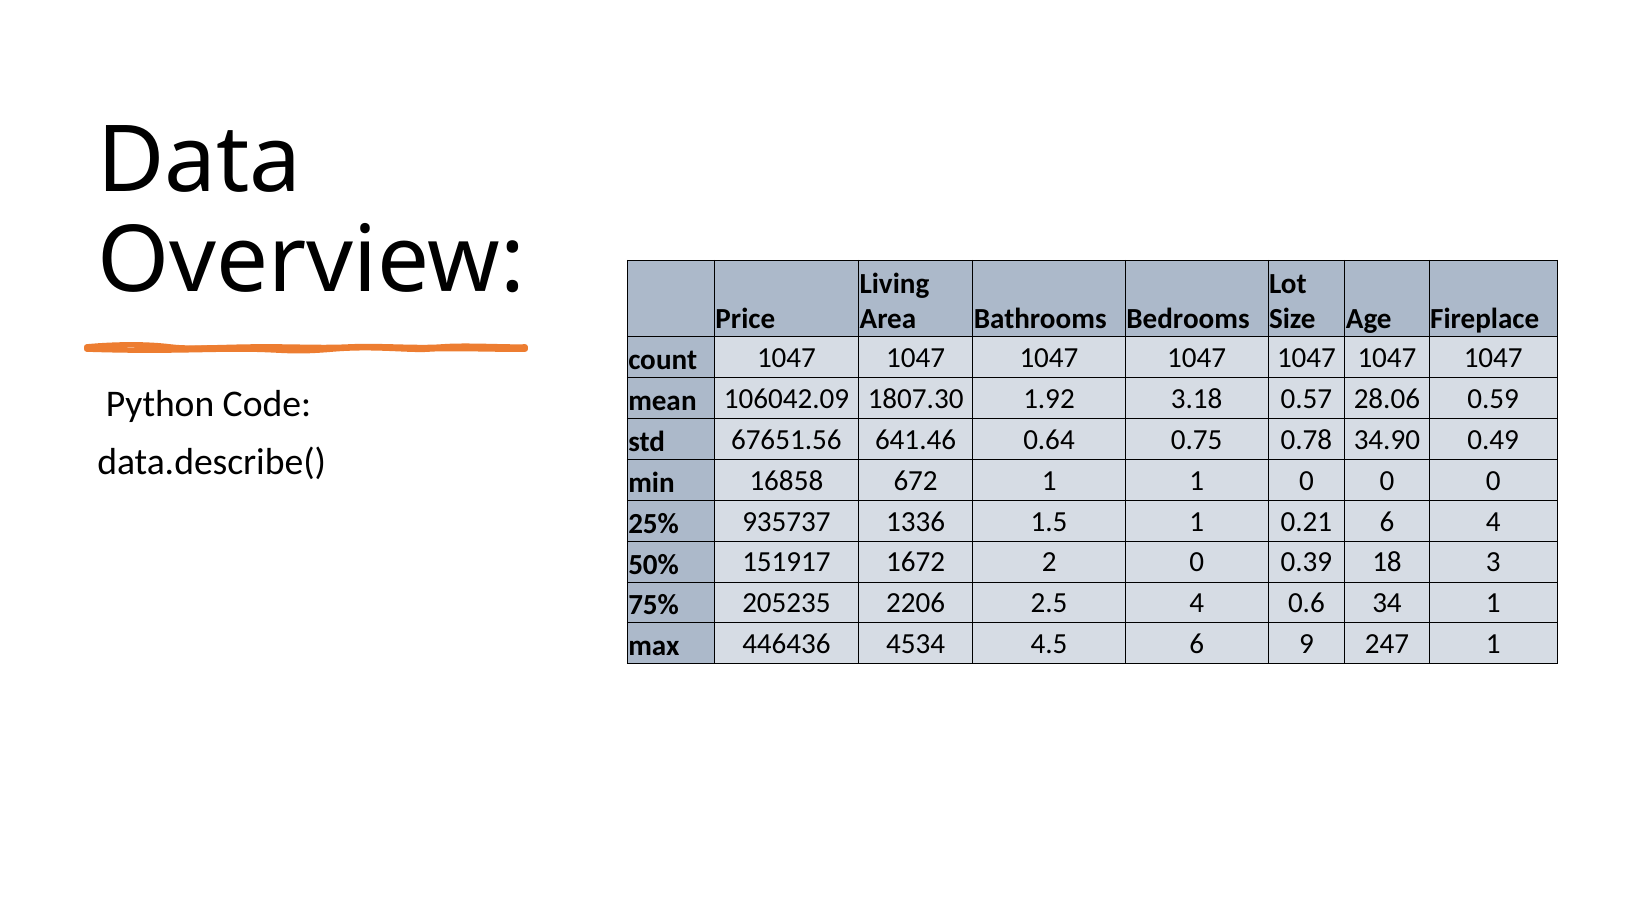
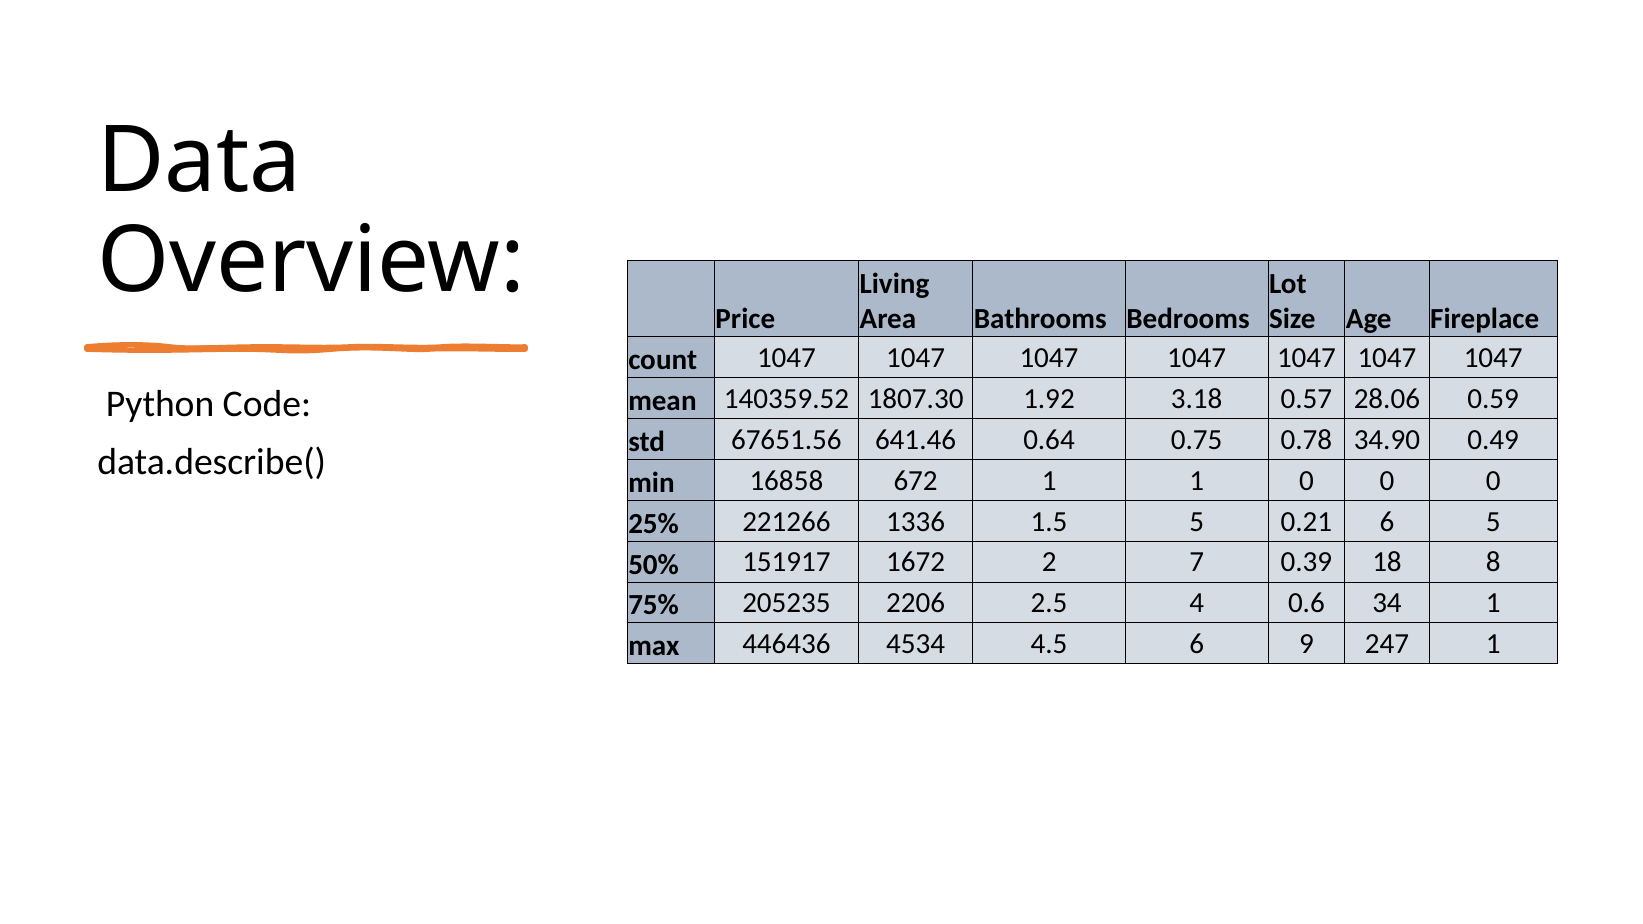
106042.09: 106042.09 -> 140359.52
935737: 935737 -> 221266
1.5 1: 1 -> 5
6 4: 4 -> 5
2 0: 0 -> 7
3: 3 -> 8
